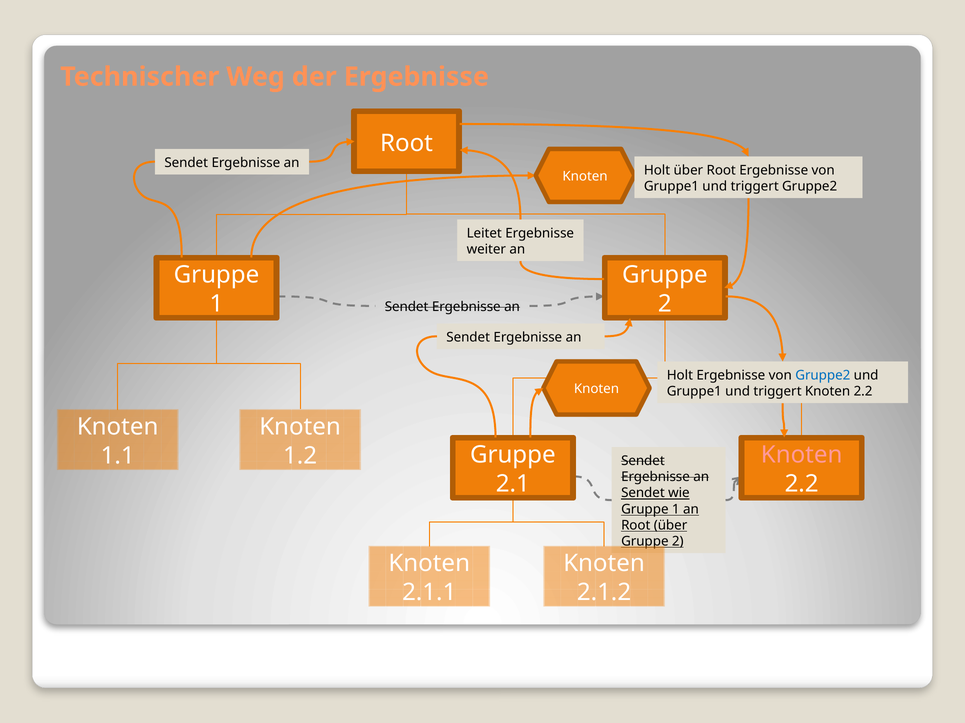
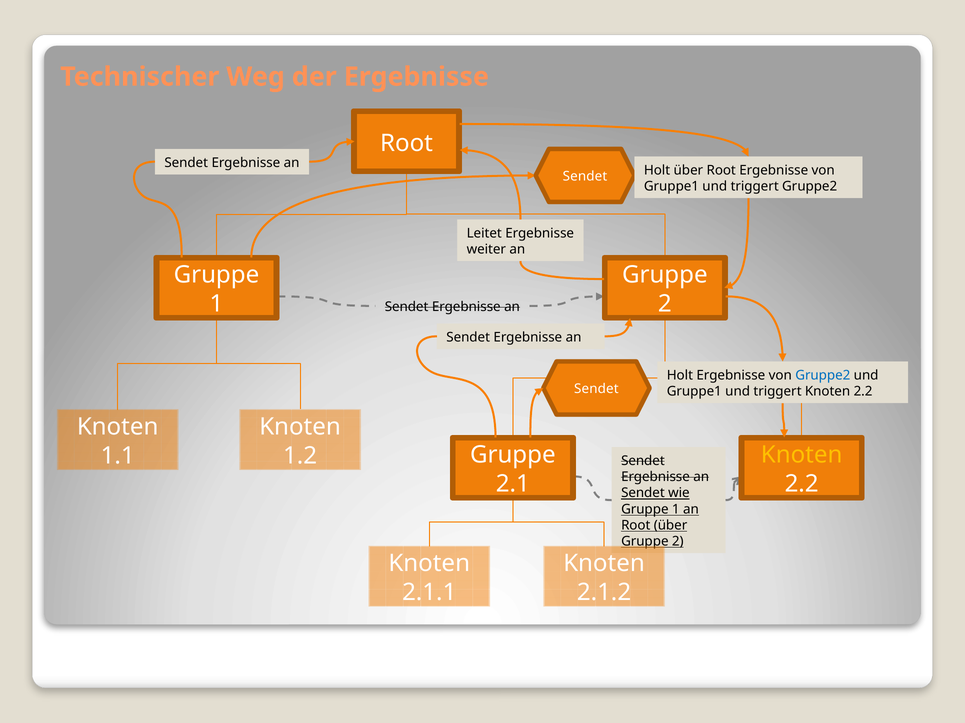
Knoten at (585, 177): Knoten -> Sendet
Knoten at (596, 389): Knoten -> Sendet
Knoten at (802, 456) colour: pink -> yellow
